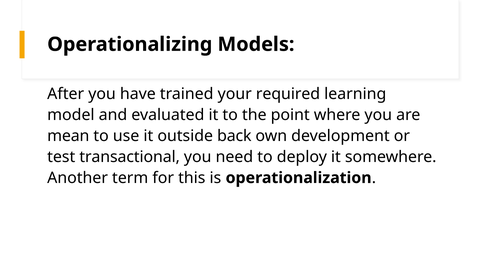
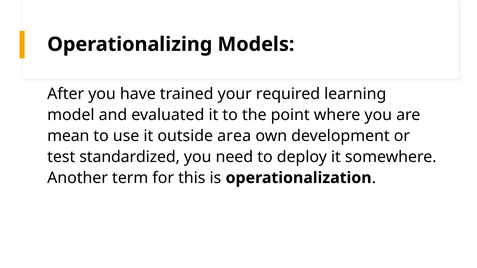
back: back -> area
transactional: transactional -> standardized
